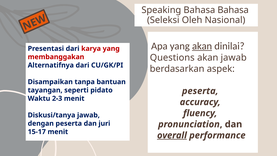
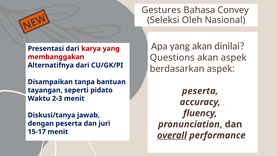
Speaking: Speaking -> Gestures
Bahasa Bahasa: Bahasa -> Convey
akan at (202, 46) underline: present -> none
akan jawab: jawab -> aspek
